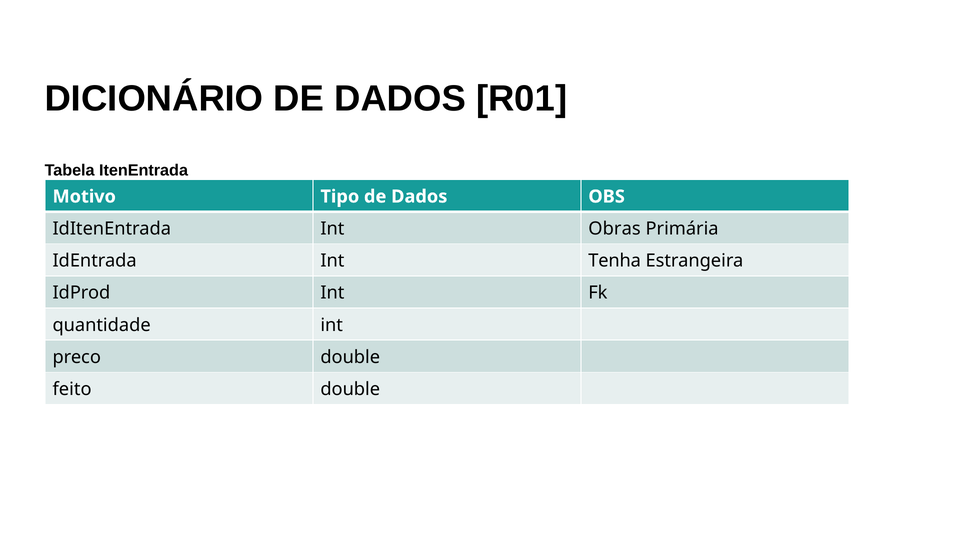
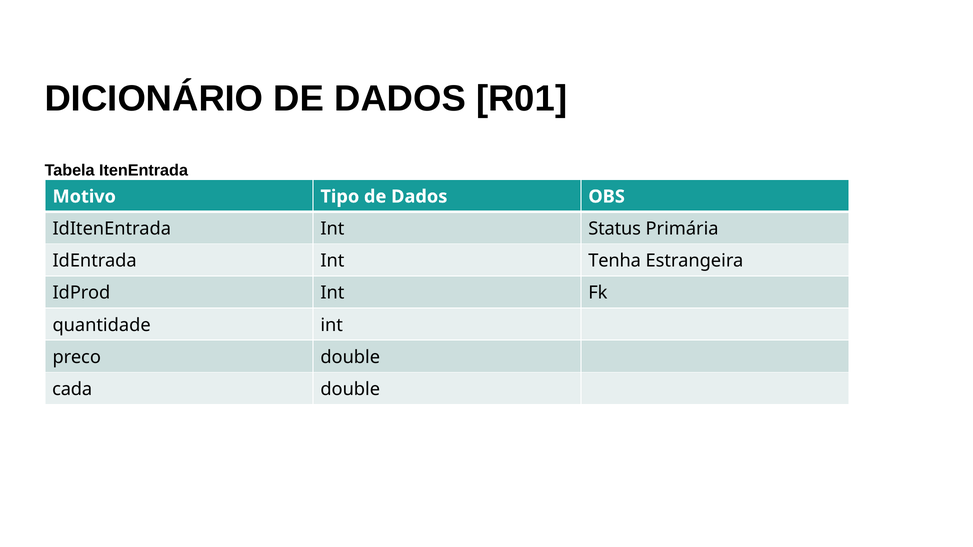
Obras: Obras -> Status
feito: feito -> cada
